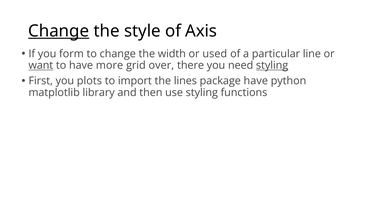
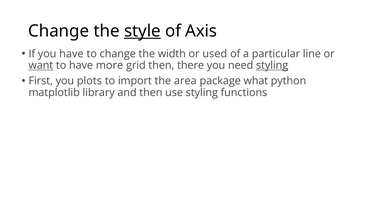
Change at (59, 31) underline: present -> none
style underline: none -> present
you form: form -> have
grid over: over -> then
lines: lines -> area
package have: have -> what
